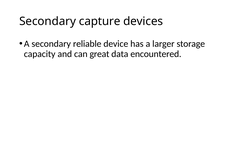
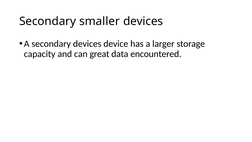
capture: capture -> smaller
secondary reliable: reliable -> devices
